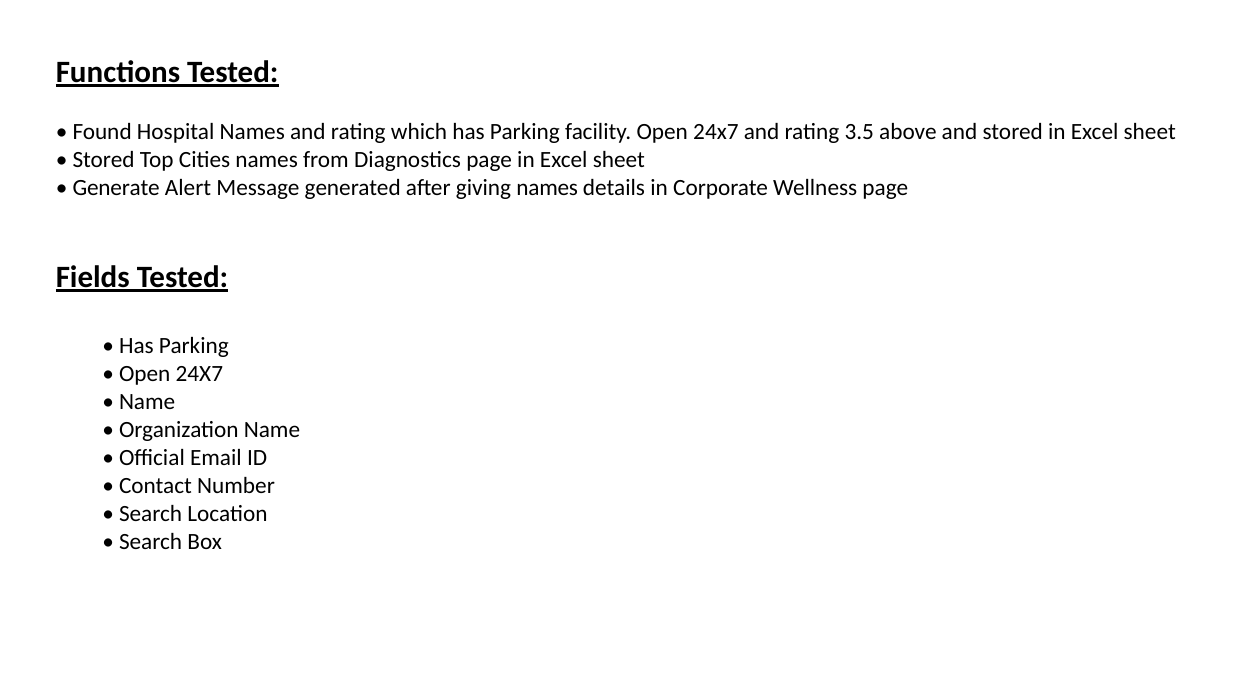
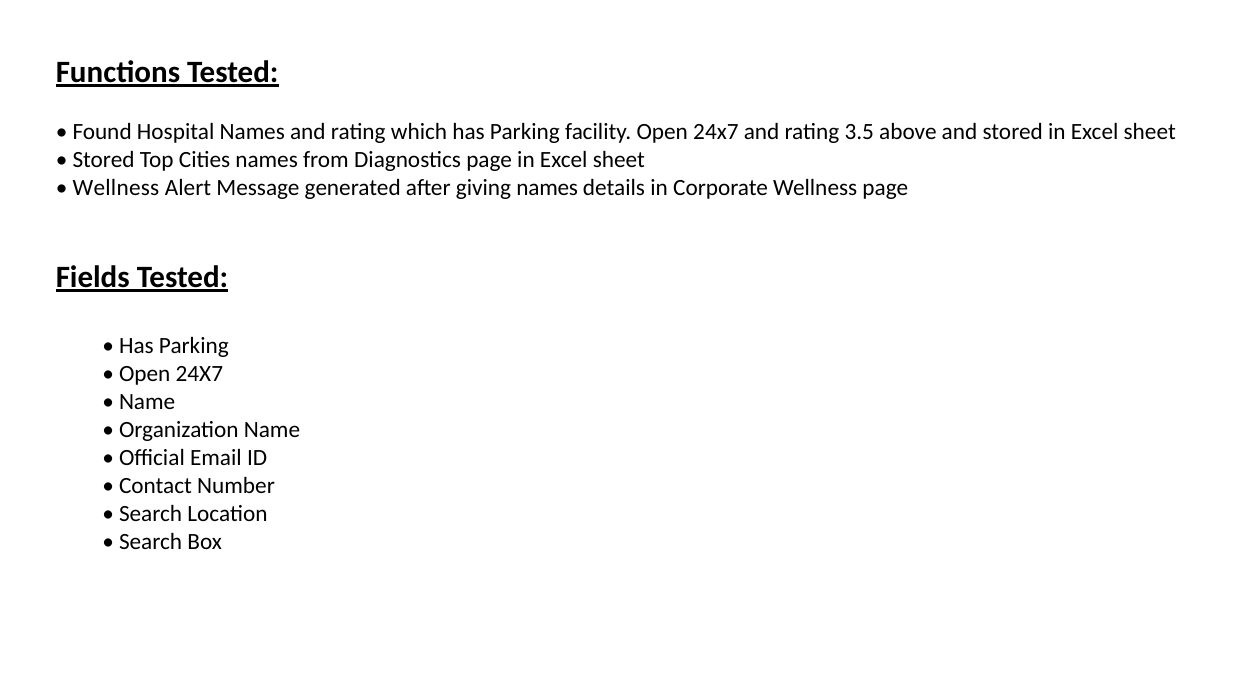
Generate at (116, 188): Generate -> Wellness
